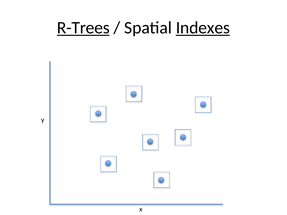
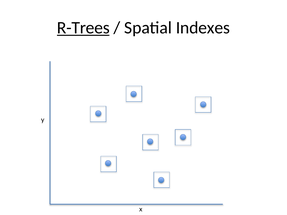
Indexes underline: present -> none
